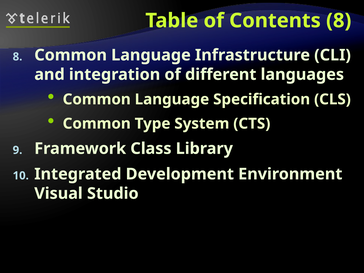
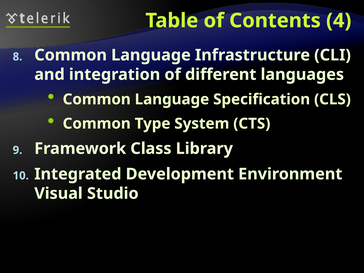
Contents 8: 8 -> 4
